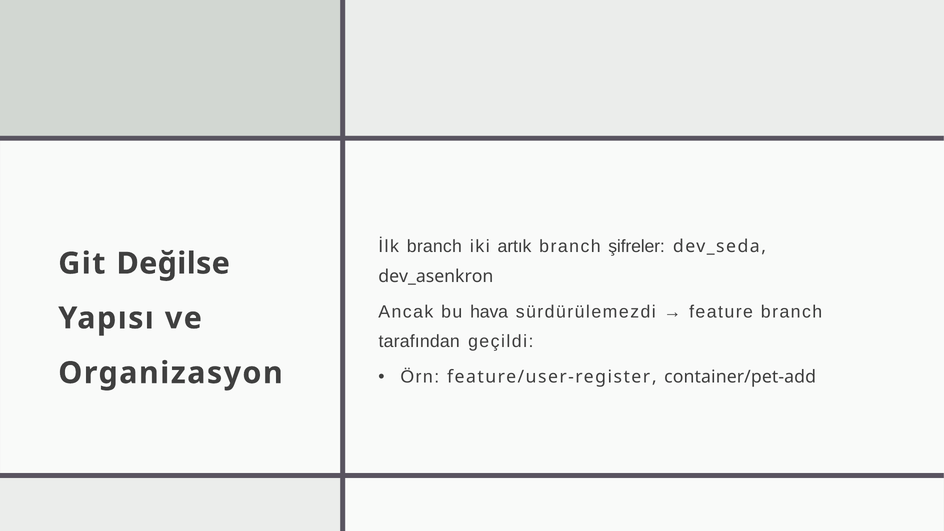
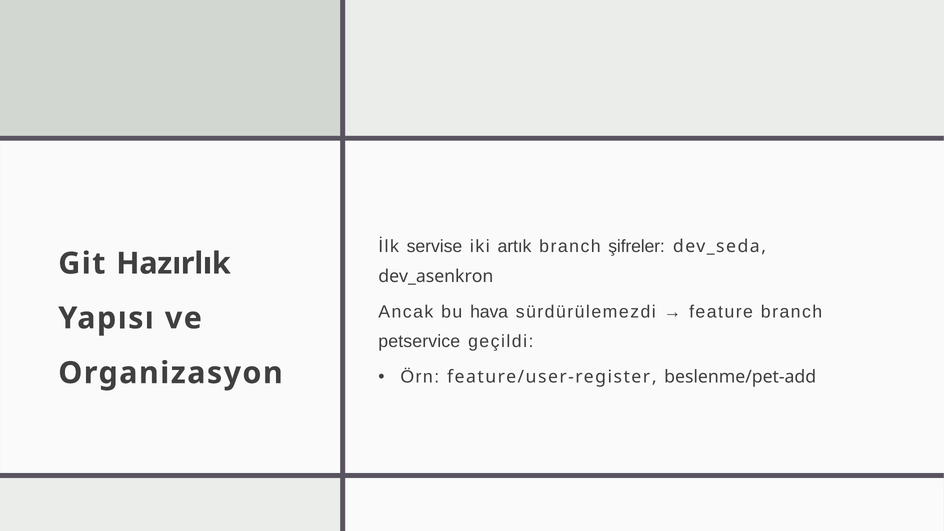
İlk branch: branch -> servise
Değilse: Değilse -> Hazırlık
tarafından: tarafından -> petservice
container/pet-add: container/pet-add -> beslenme/pet-add
